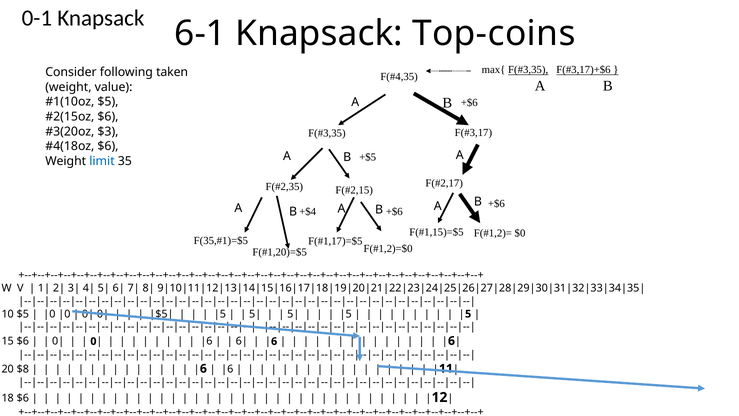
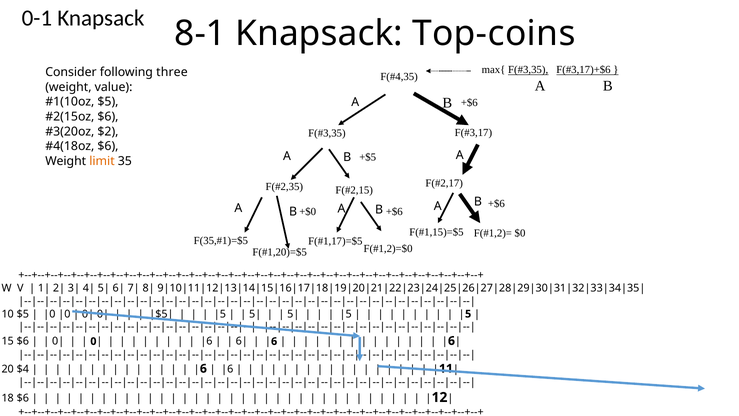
6-1: 6-1 -> 8-1
taken: taken -> three
$3: $3 -> $2
limit colour: blue -> orange
+$4: +$4 -> +$0
$8: $8 -> $4
